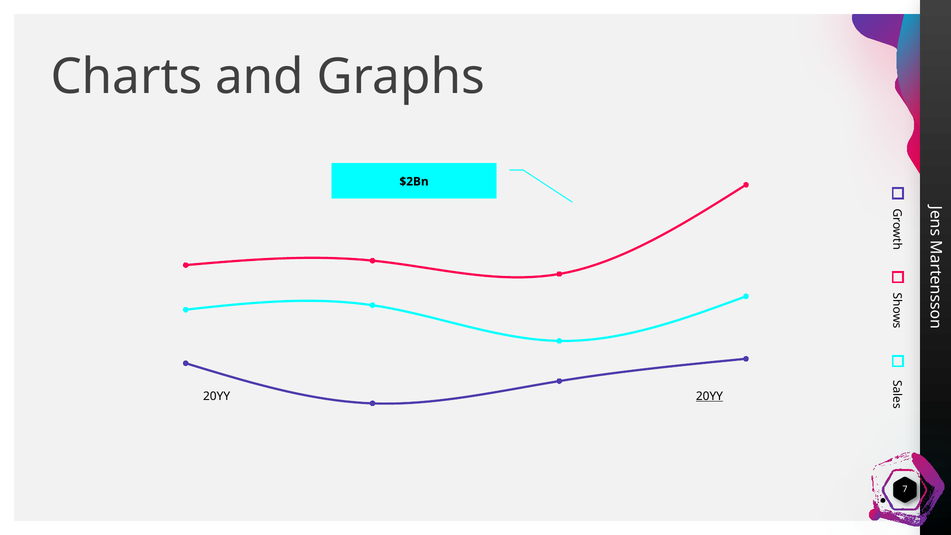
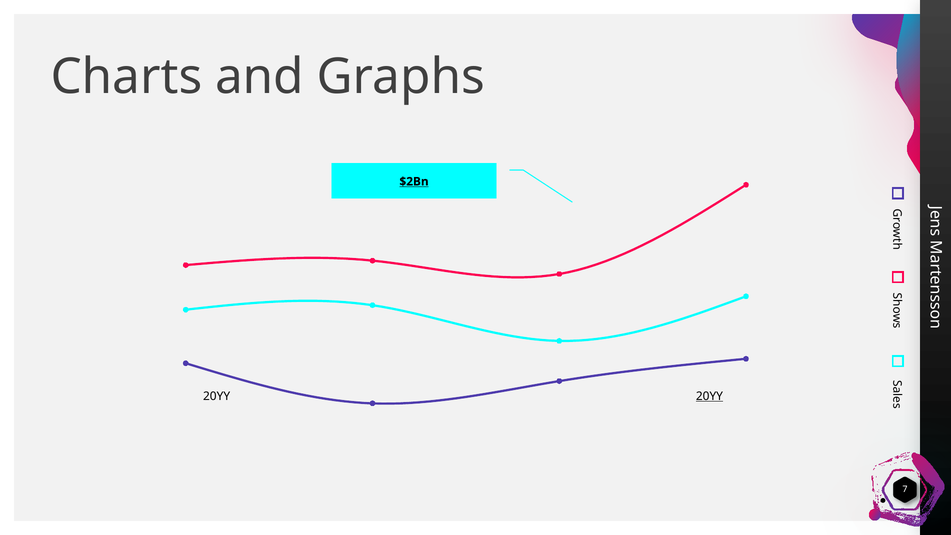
$2Bn underline: none -> present
